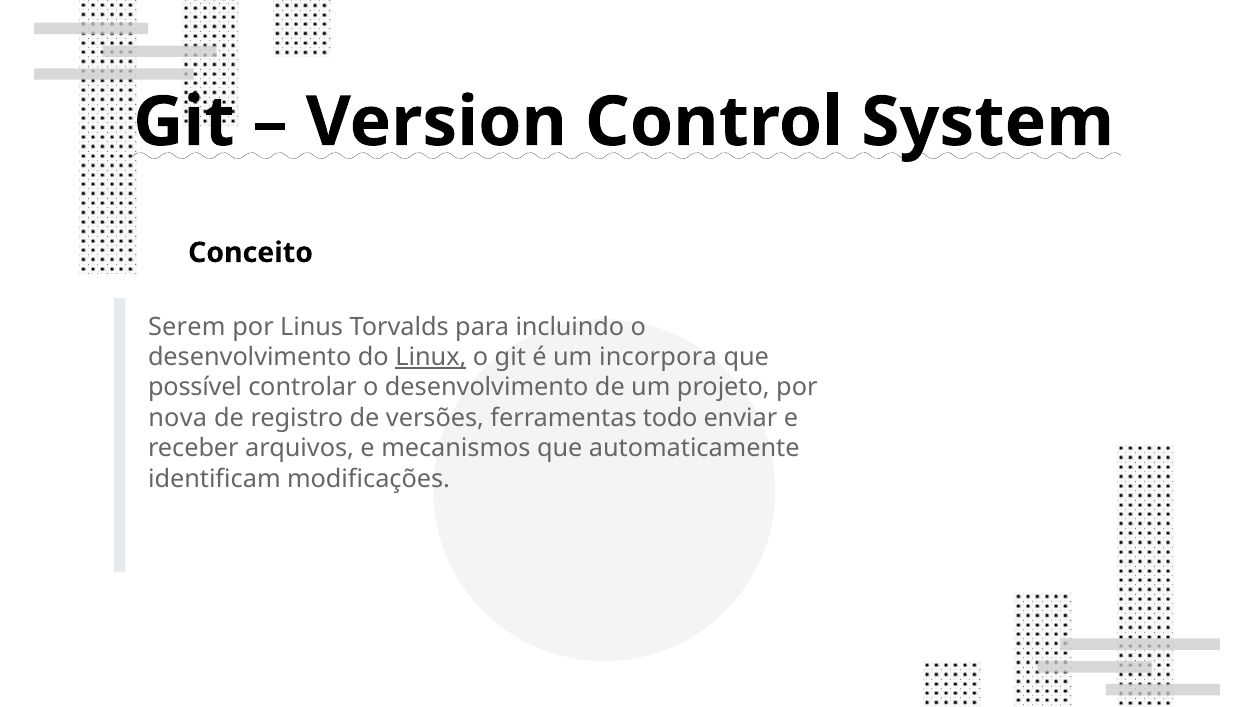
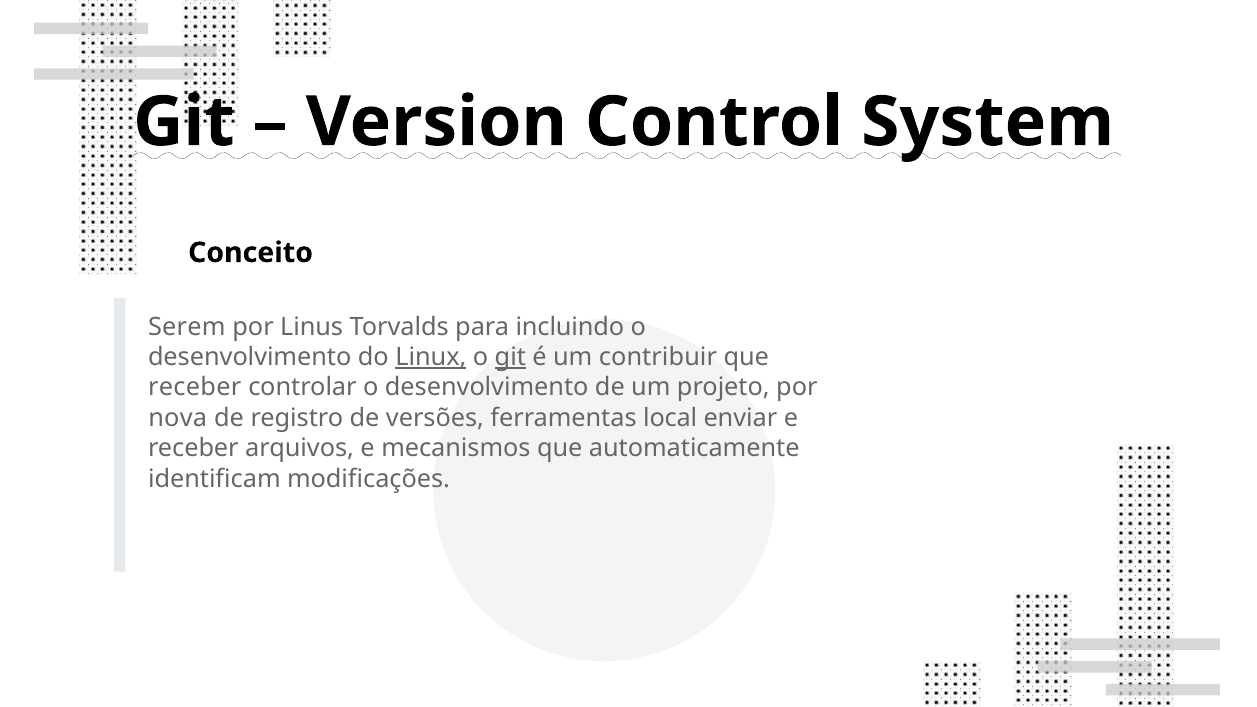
git at (510, 357) underline: none -> present
incorpora: incorpora -> contribuir
possível at (195, 388): possível -> receber
todo: todo -> local
